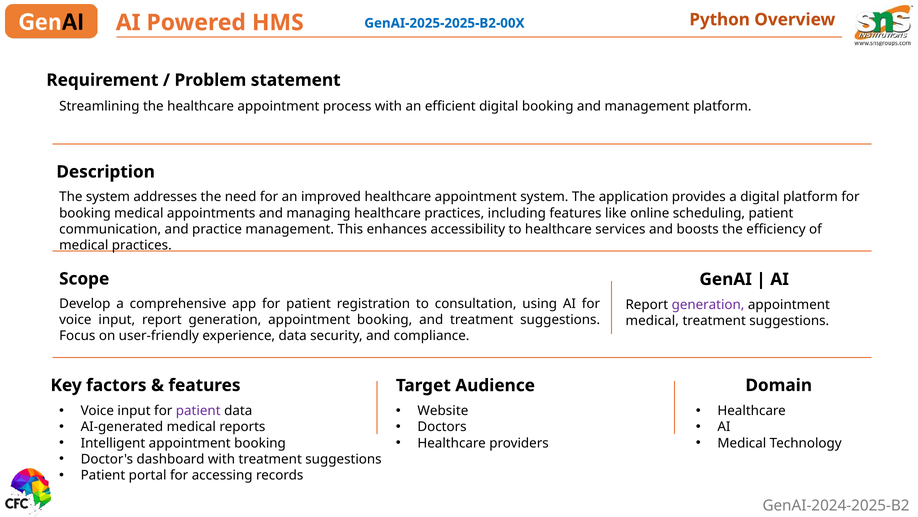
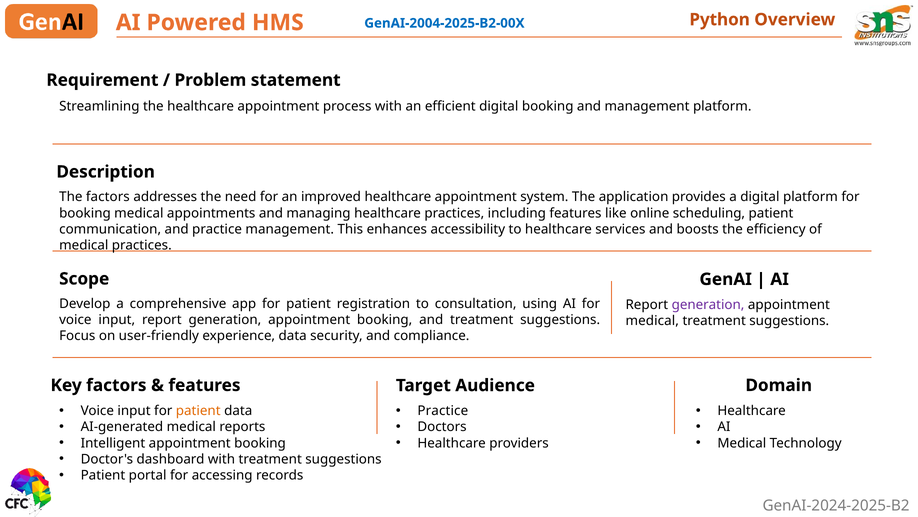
GenAI-2025-2025-B2-00X: GenAI-2025-2025-B2-00X -> GenAI-2004-2025-B2-00X
The system: system -> factors
patient at (198, 410) colour: purple -> orange
Website at (443, 410): Website -> Practice
